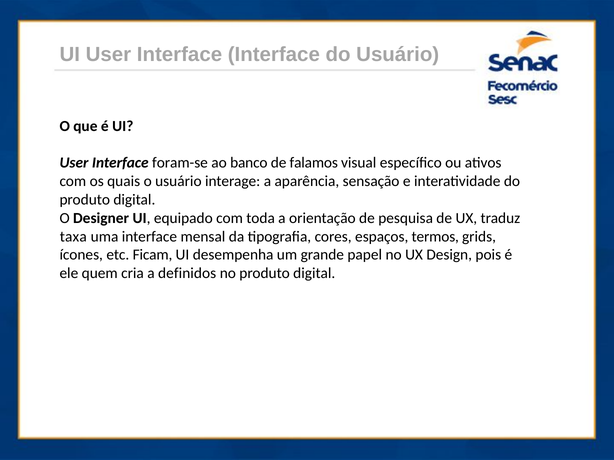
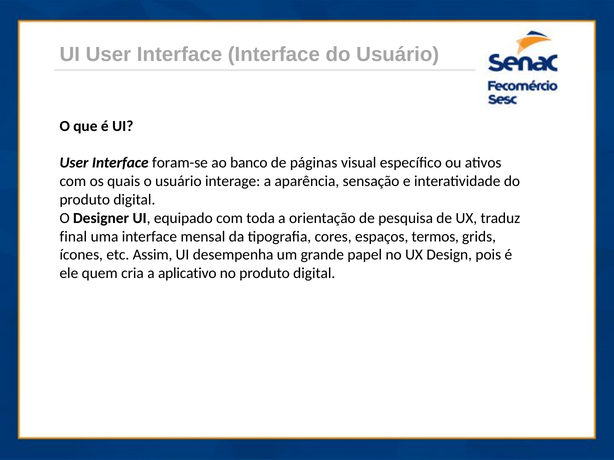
falamos: falamos -> páginas
taxa: taxa -> final
Ficam: Ficam -> Assim
definidos: definidos -> aplicativo
